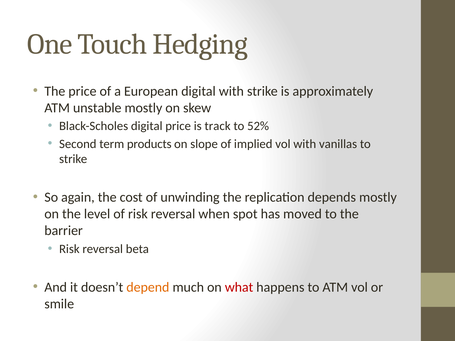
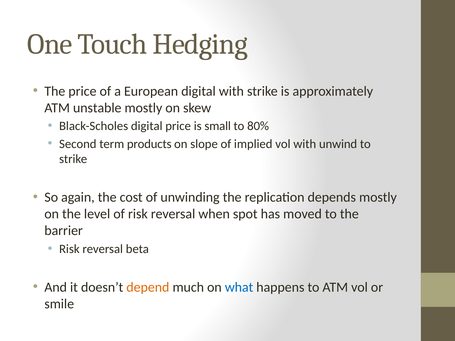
track: track -> small
52%: 52% -> 80%
vanillas: vanillas -> unwind
what colour: red -> blue
